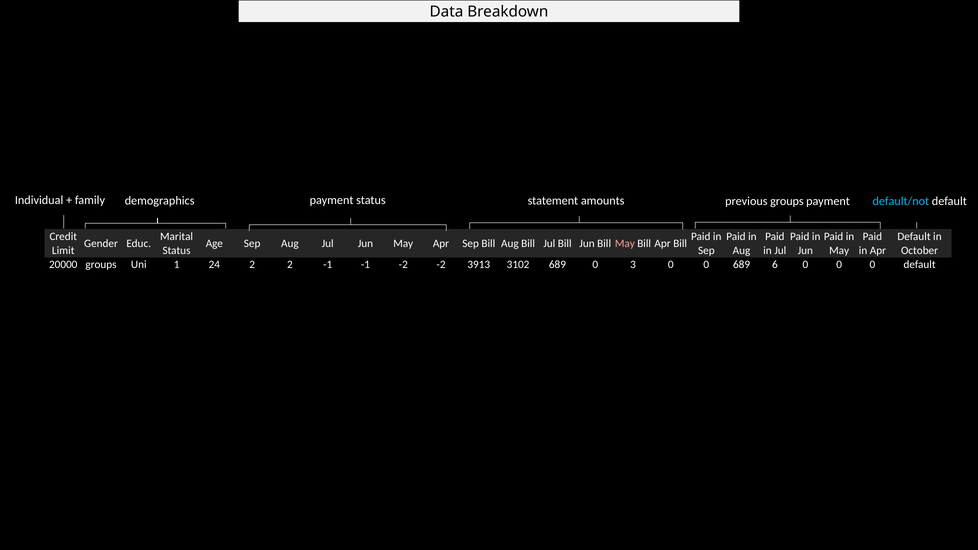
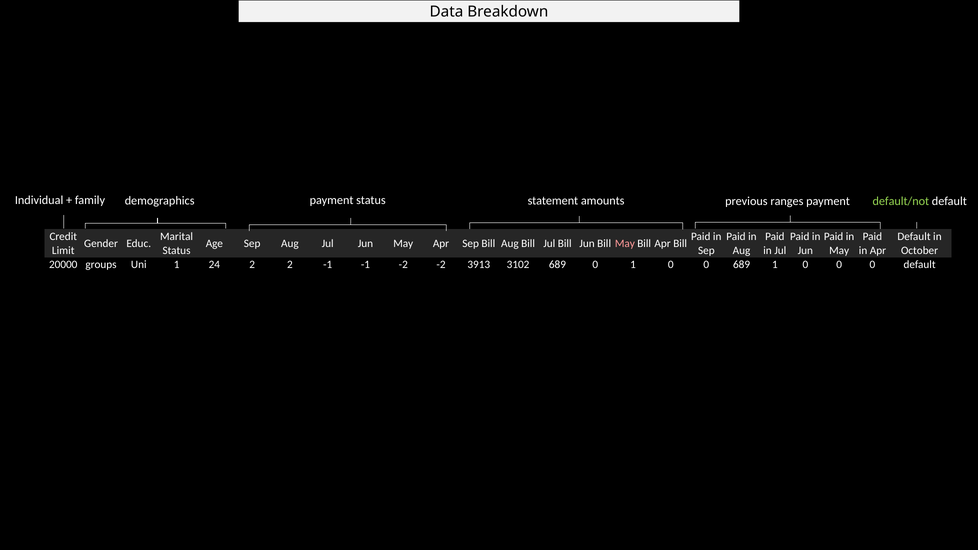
default/not colour: light blue -> light green
previous groups: groups -> ranges
0 3: 3 -> 1
689 6: 6 -> 1
